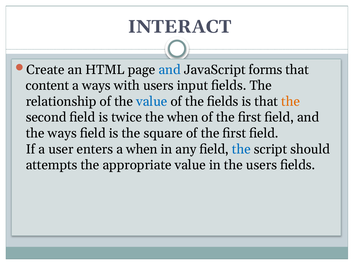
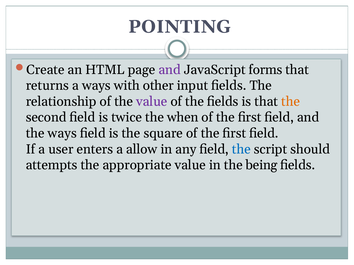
INTERACT: INTERACT -> POINTING
and at (170, 70) colour: blue -> purple
content: content -> returns
with users: users -> other
value at (152, 102) colour: blue -> purple
a when: when -> allow
the users: users -> being
